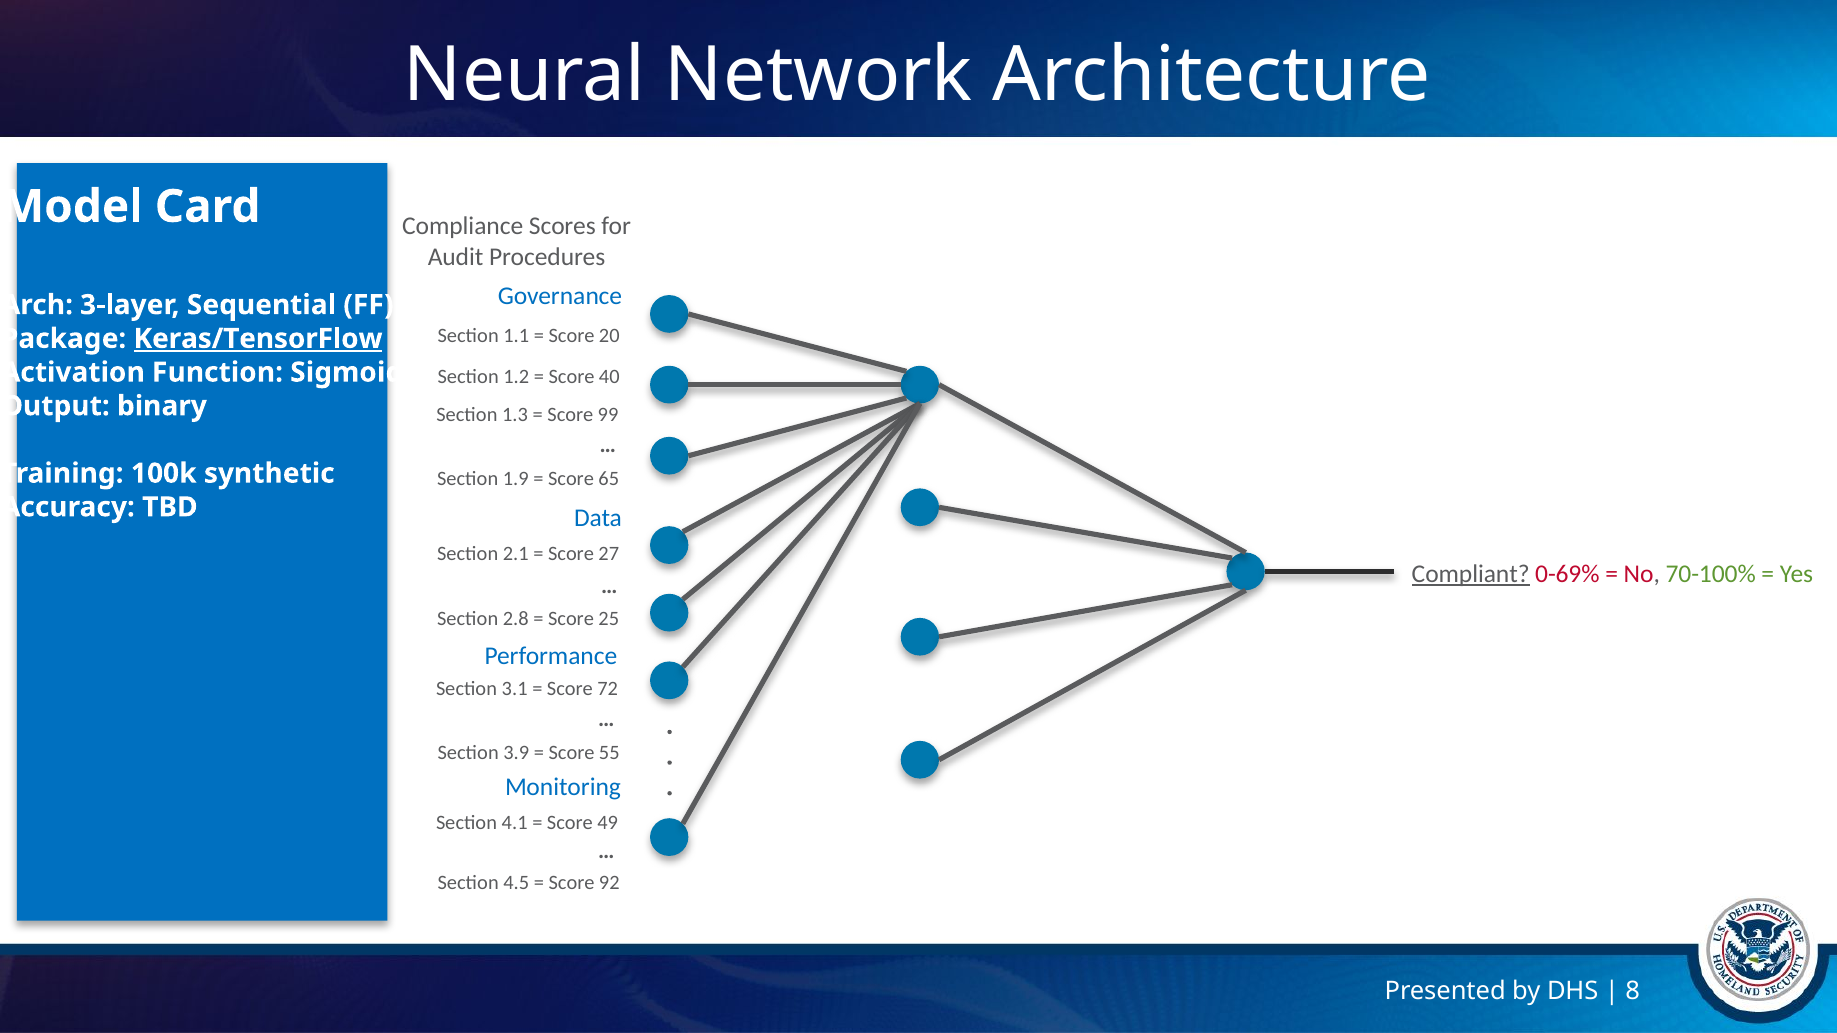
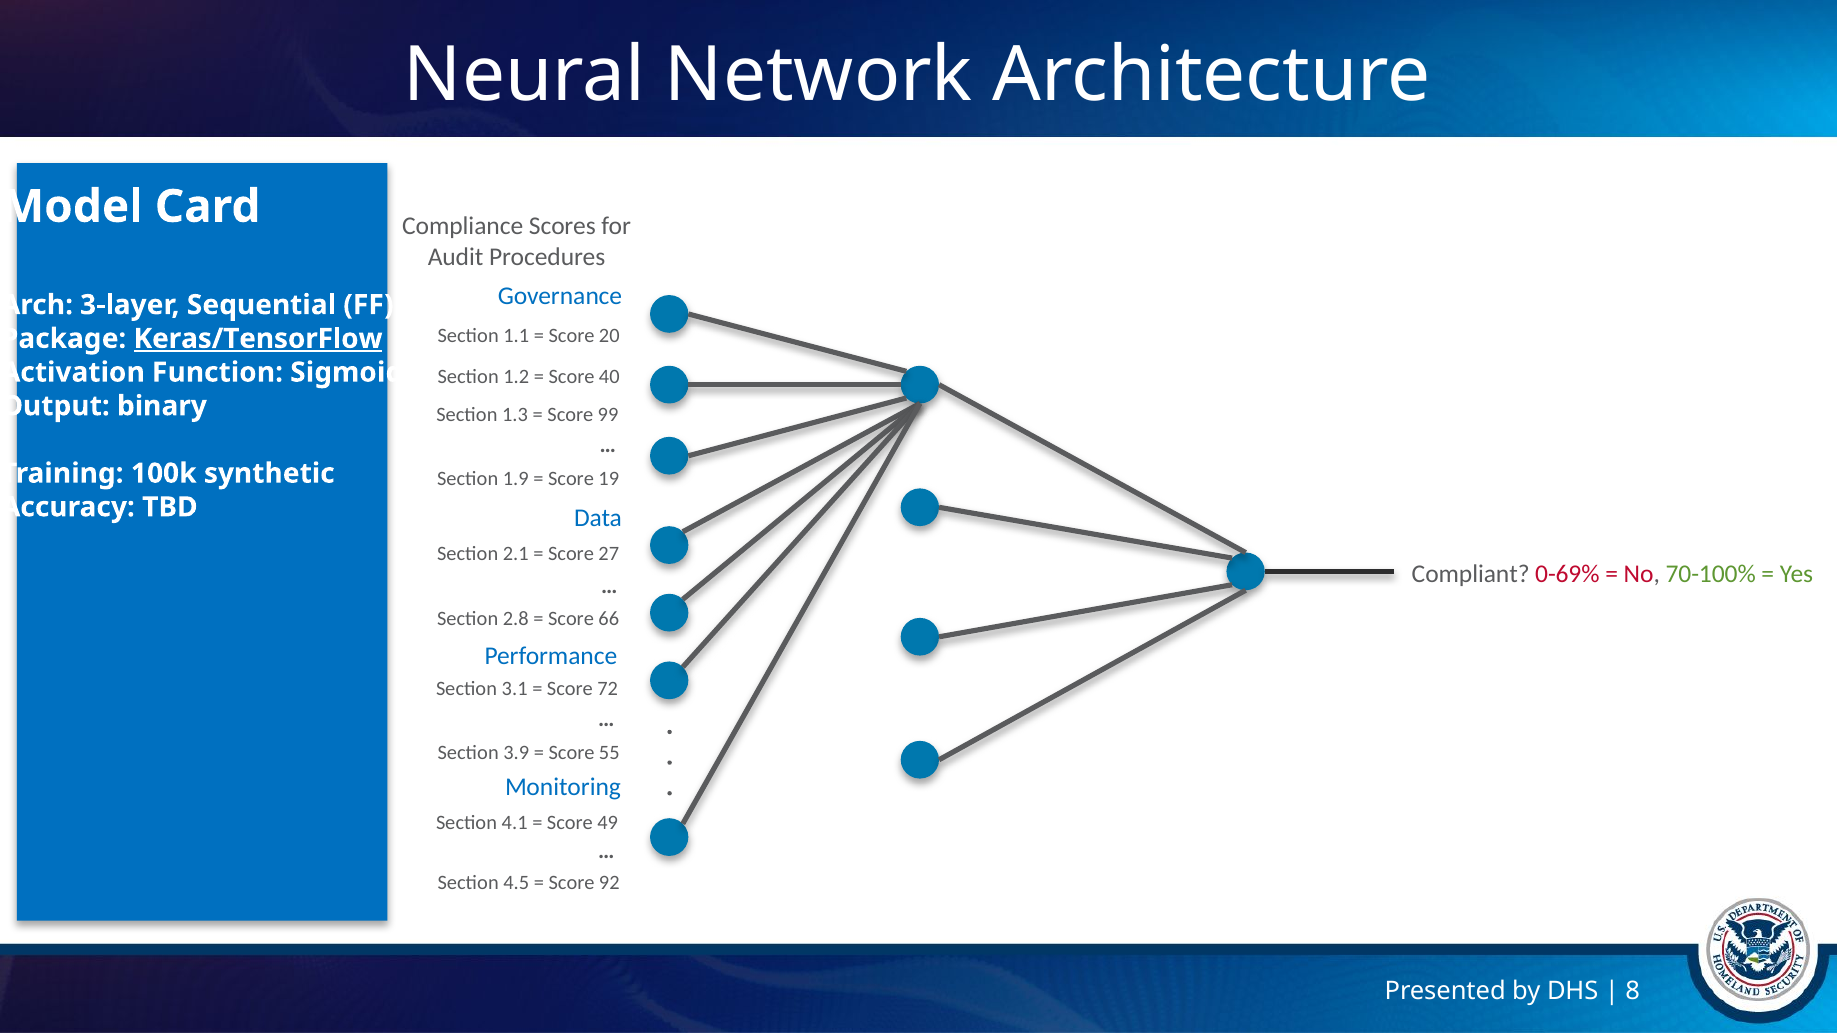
65: 65 -> 19
Compliant underline: present -> none
25: 25 -> 66
